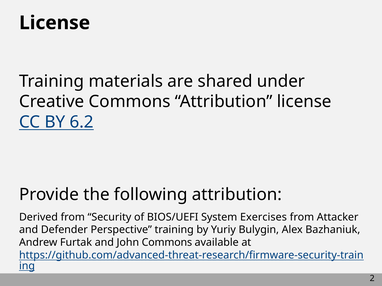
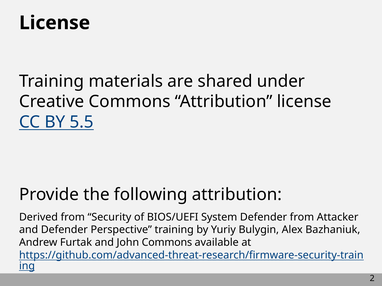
6.2: 6.2 -> 5.5
System Exercises: Exercises -> Defender
